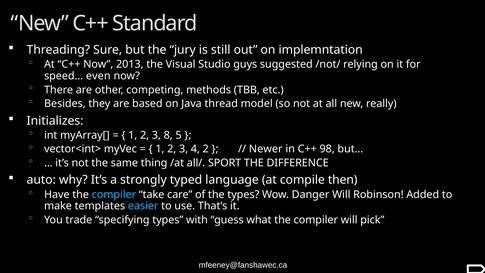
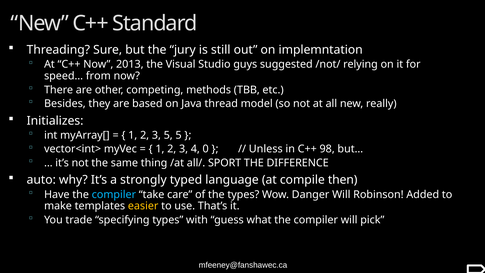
even: even -> from
3 8: 8 -> 5
4 2: 2 -> 0
Newer: Newer -> Unless
easier colour: light blue -> yellow
